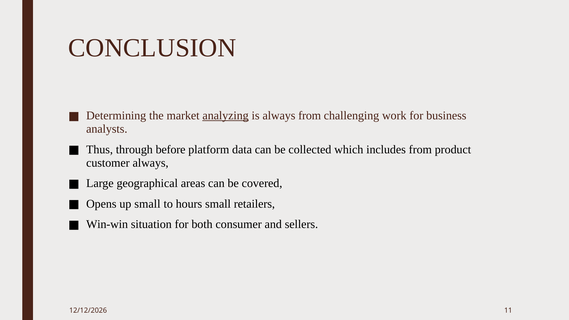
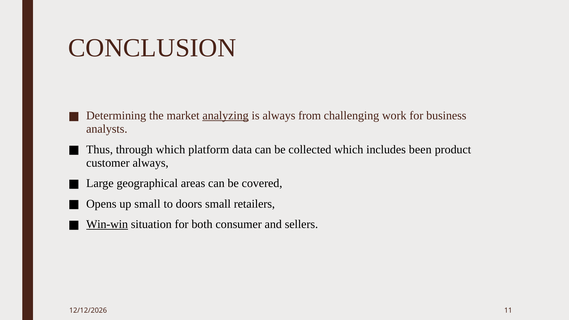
through before: before -> which
includes from: from -> been
hours: hours -> doors
Win-win underline: none -> present
